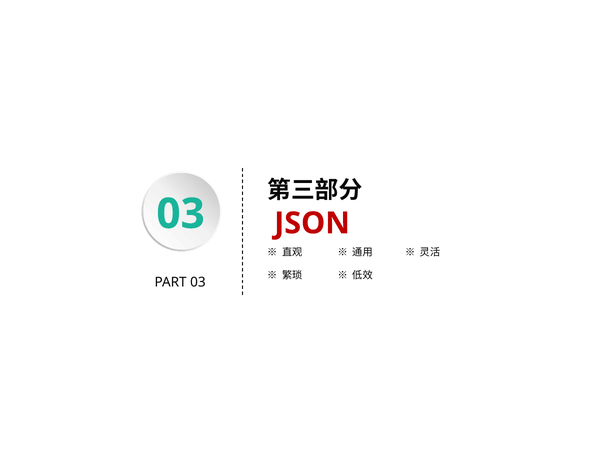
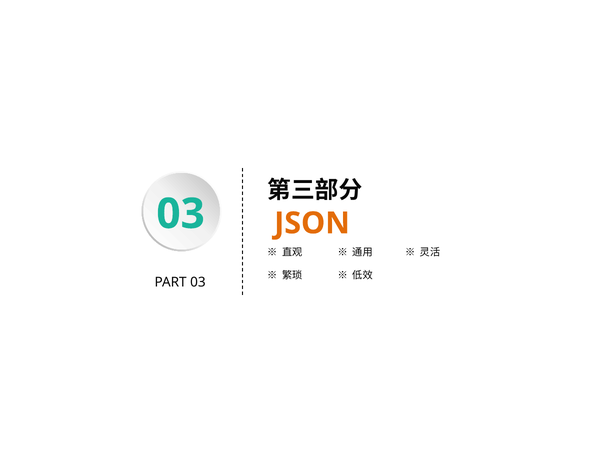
JSON colour: red -> orange
